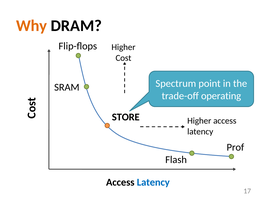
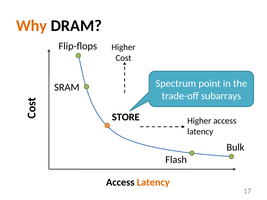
operating: operating -> subarrays
Prof: Prof -> Bulk
Latency at (153, 183) colour: blue -> orange
